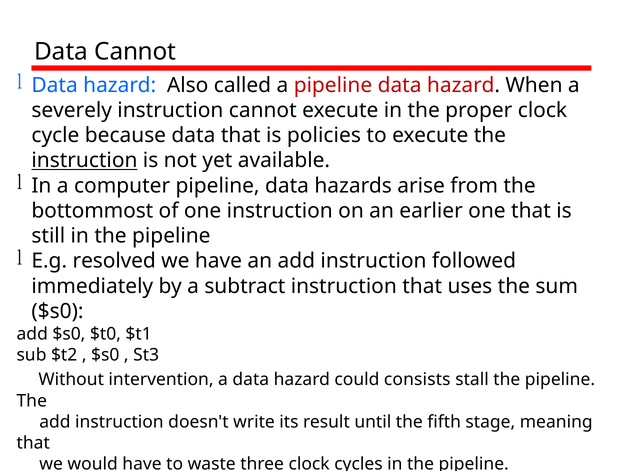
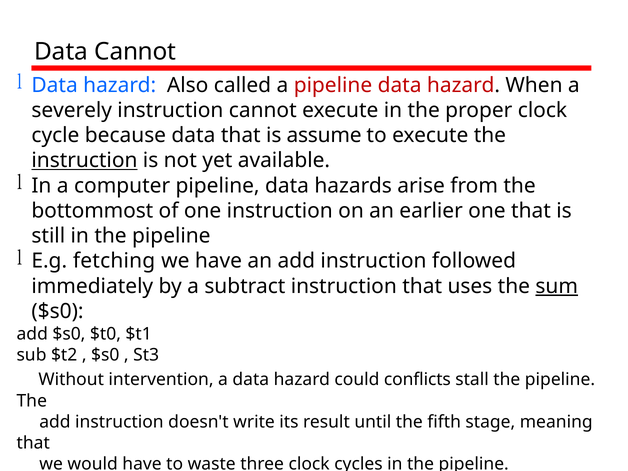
policies: policies -> assume
resolved: resolved -> fetching
sum underline: none -> present
consists: consists -> conflicts
